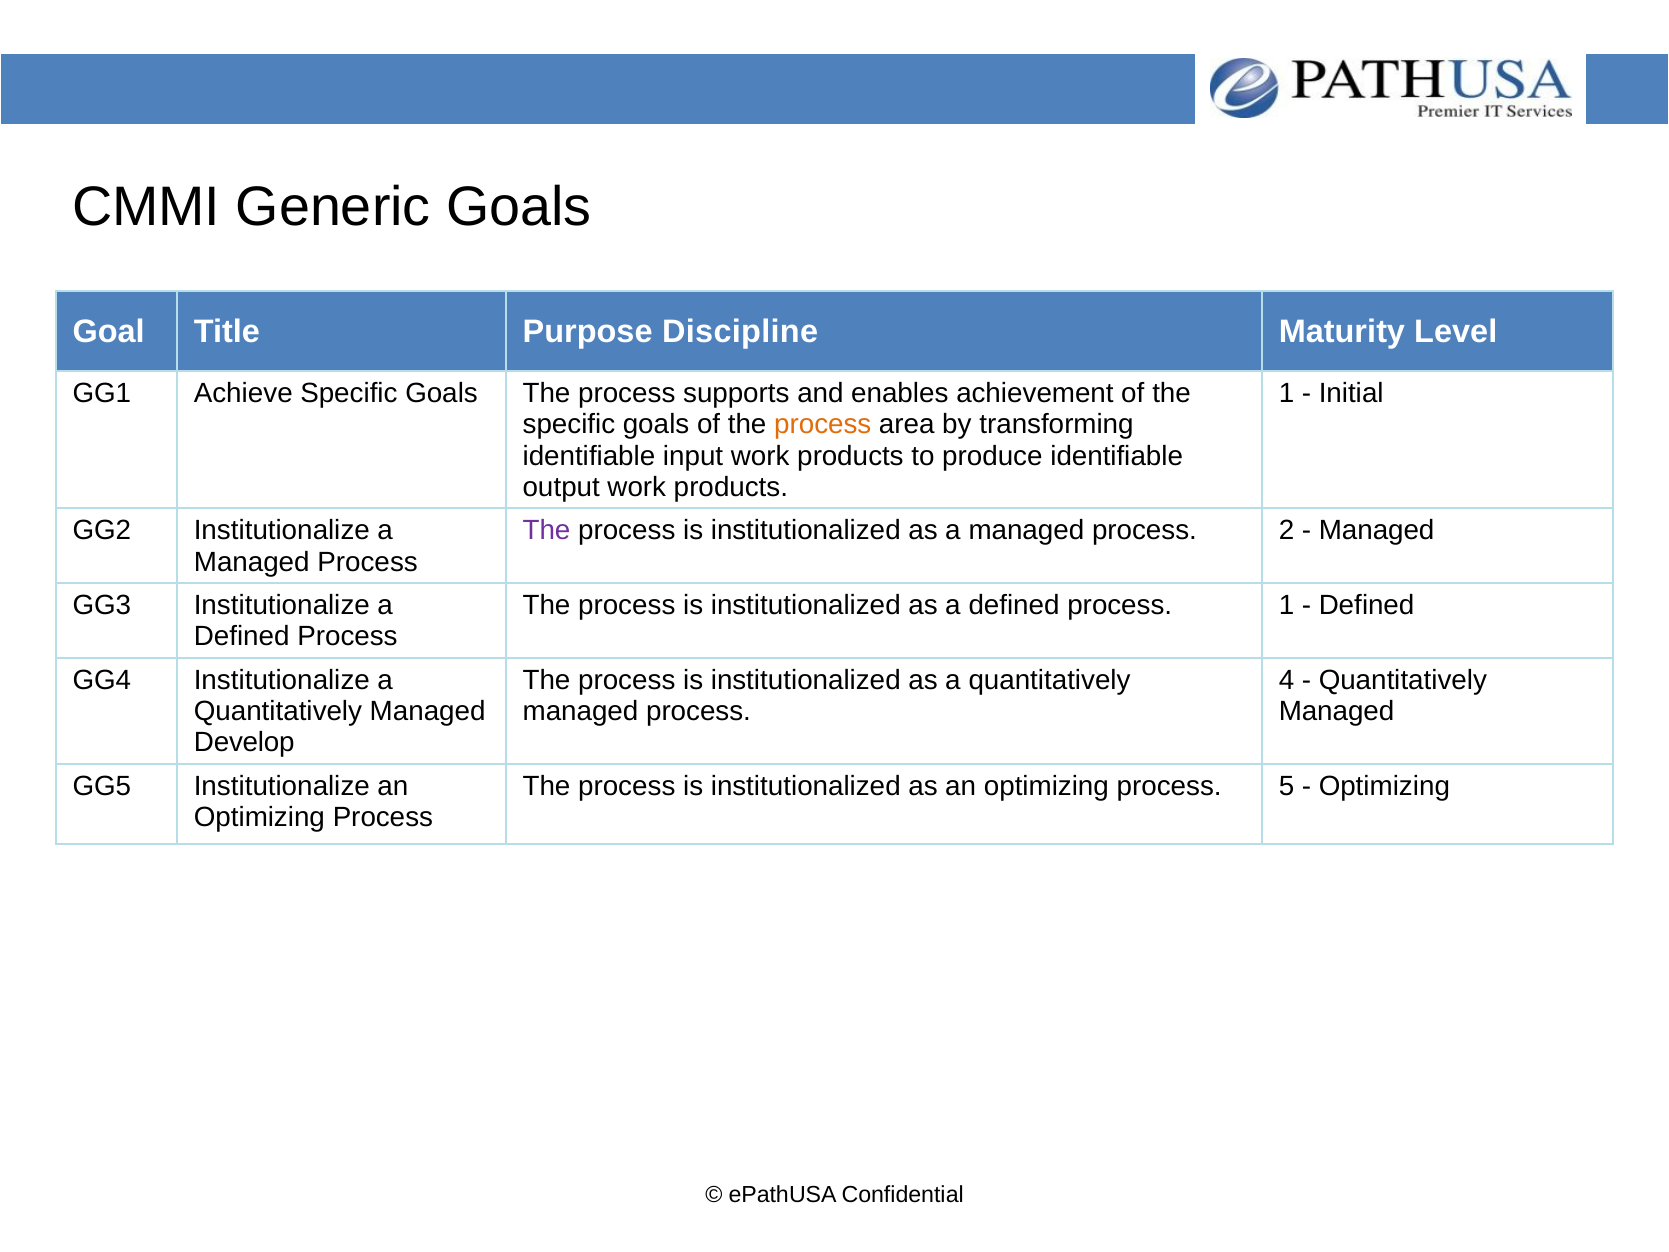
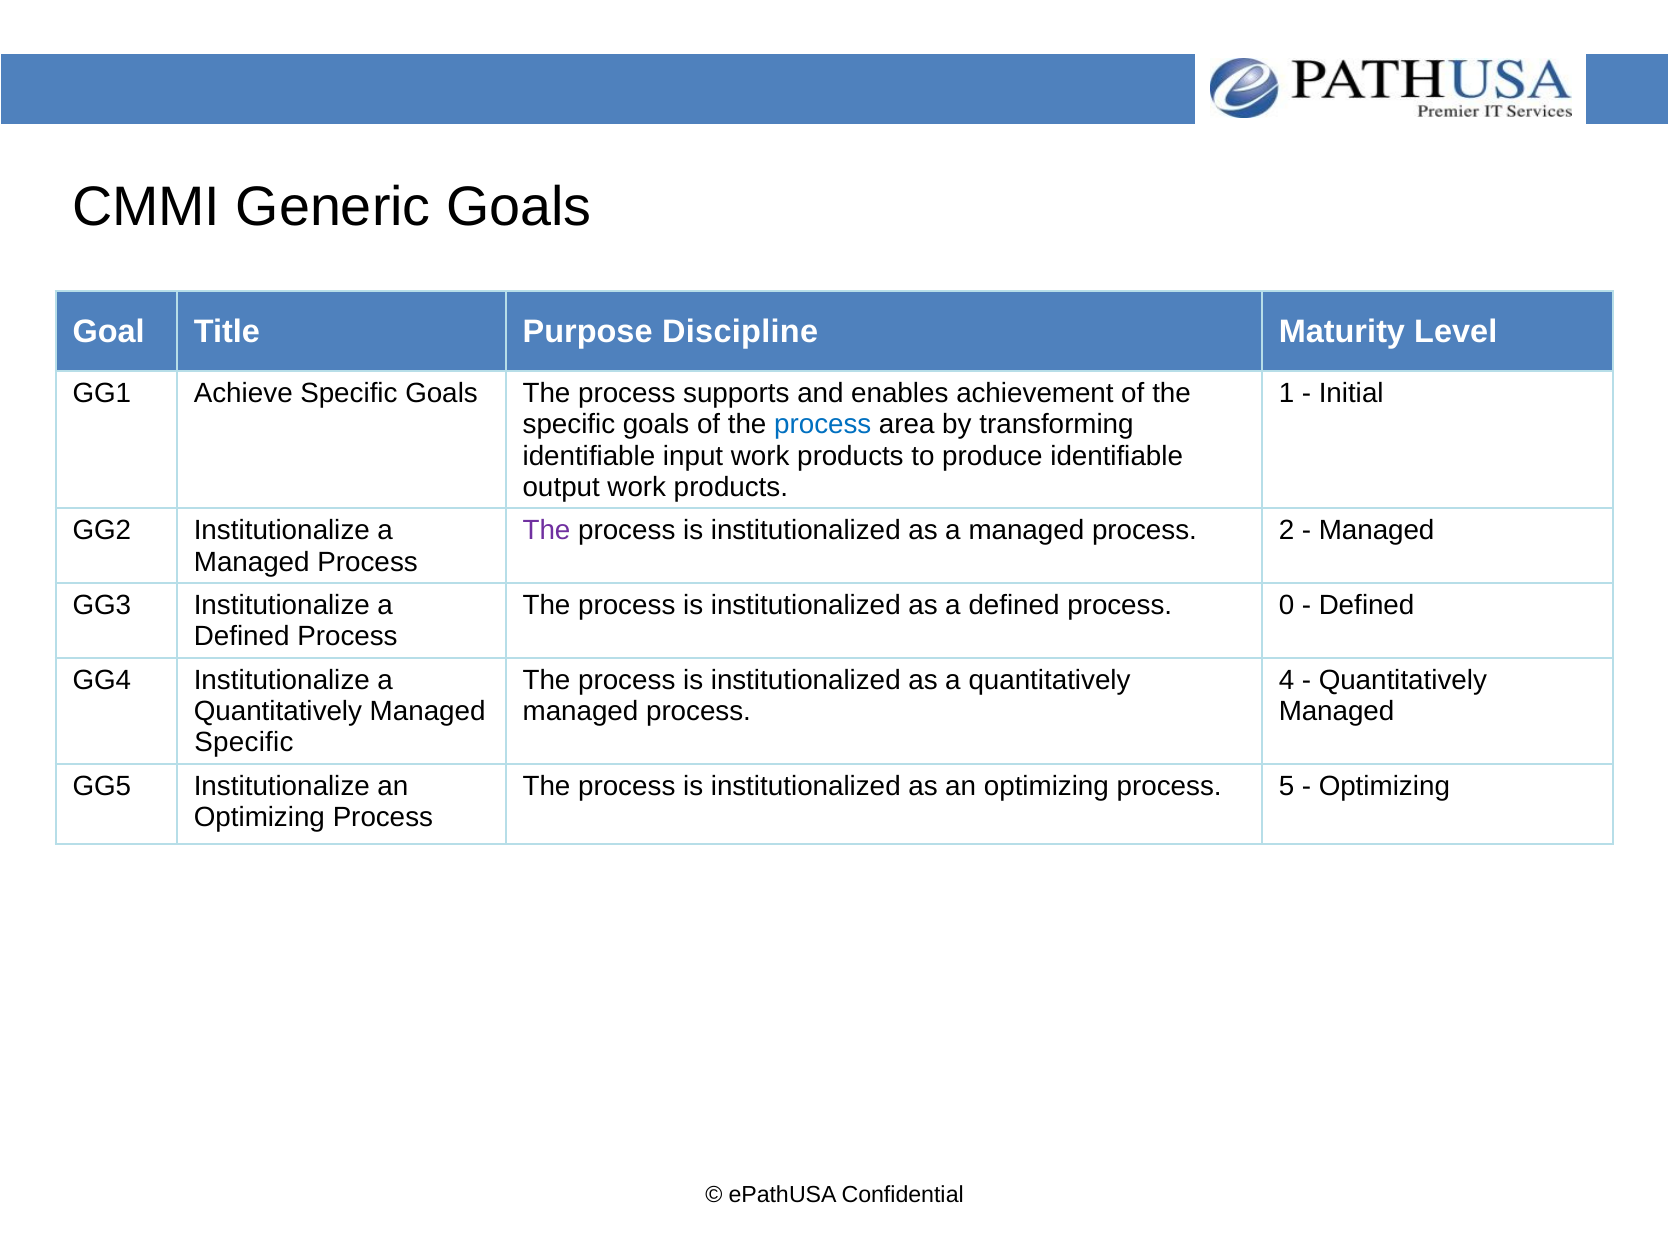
process at (823, 425) colour: orange -> blue
process 1: 1 -> 0
Develop at (244, 743): Develop -> Specific
